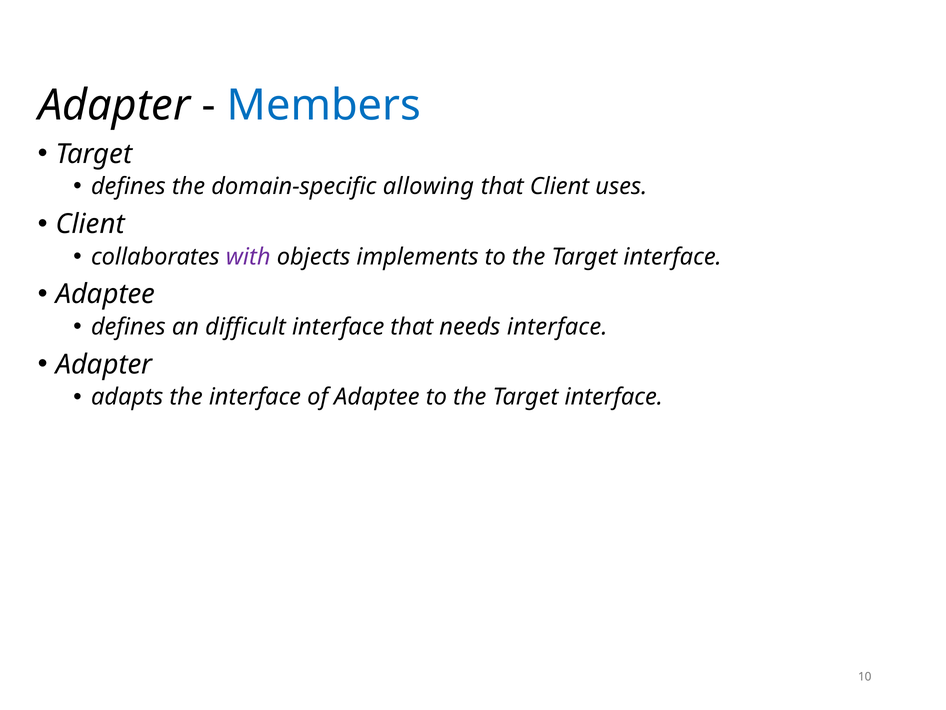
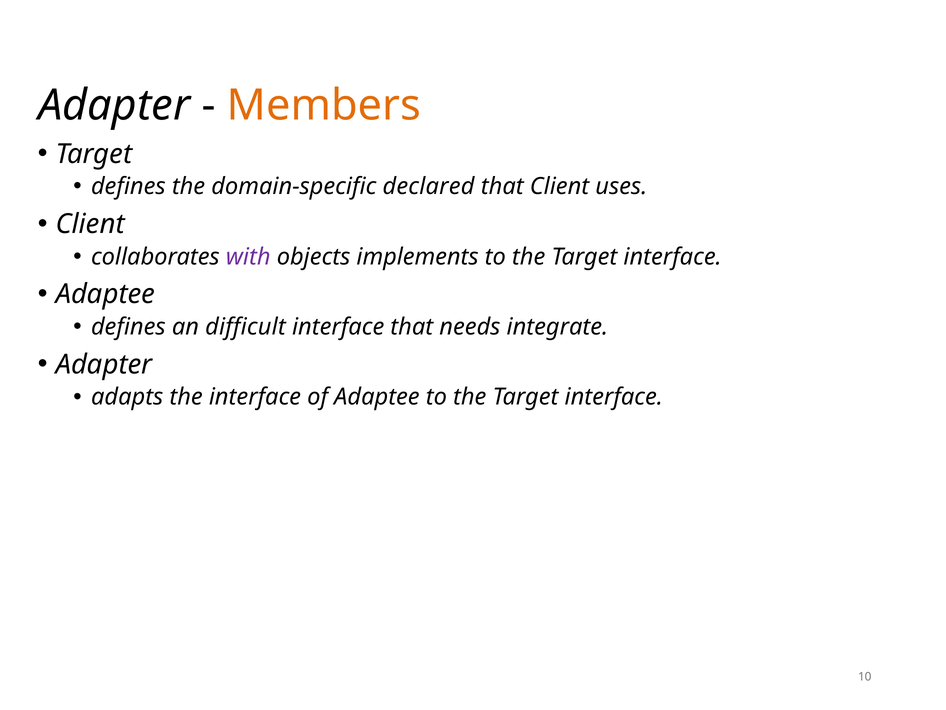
Members colour: blue -> orange
allowing: allowing -> declared
needs interface: interface -> integrate
